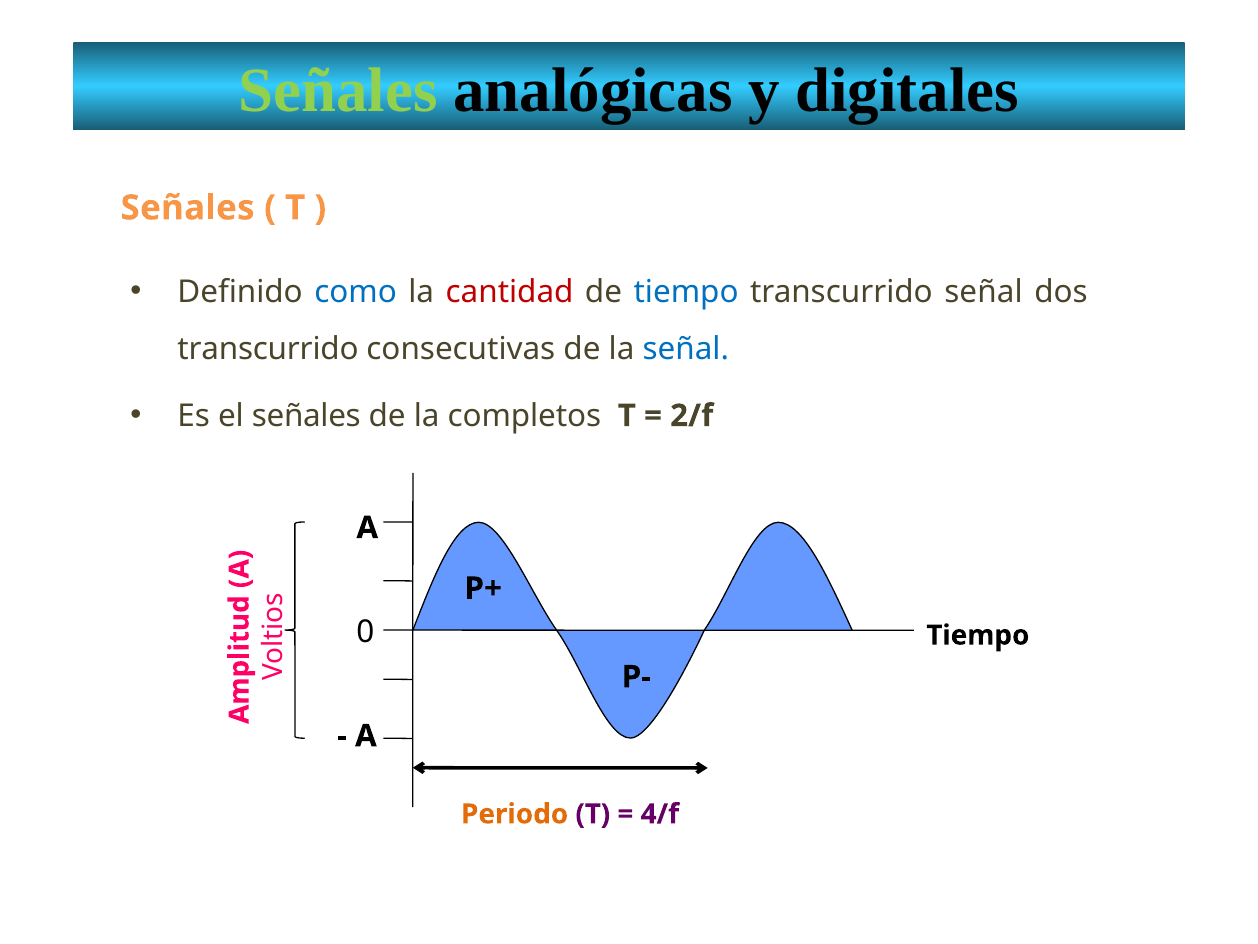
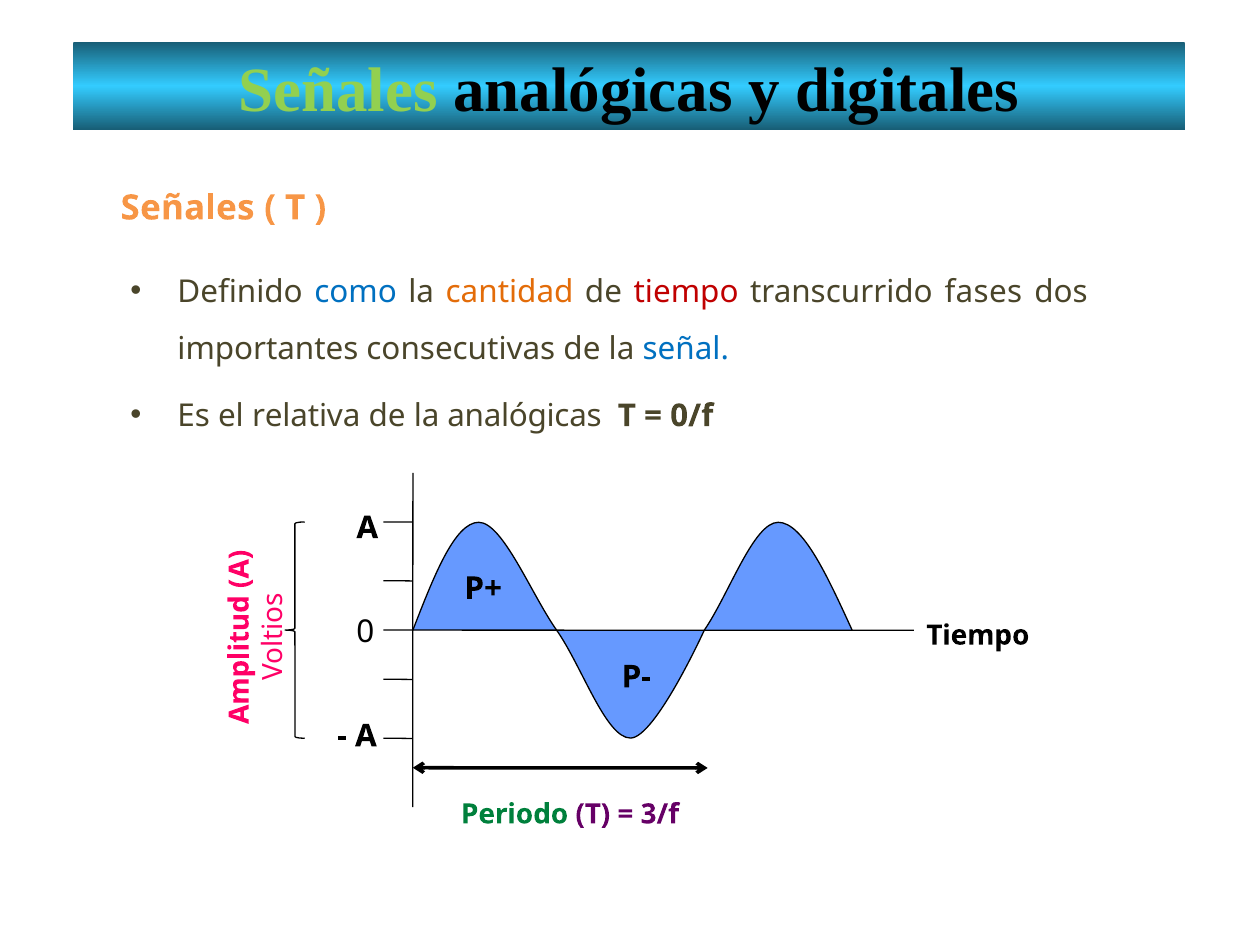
cantidad colour: red -> orange
tiempo at (686, 292) colour: blue -> red
transcurrido señal: señal -> fases
transcurrido at (268, 348): transcurrido -> importantes
el señales: señales -> relativa
la completos: completos -> analógicas
2/f: 2/f -> 0/f
Periodo colour: orange -> green
4/f: 4/f -> 3/f
